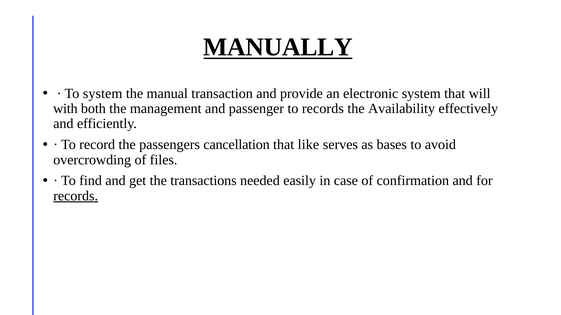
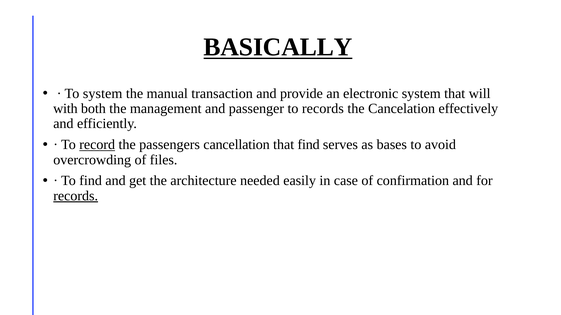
MANUALLY: MANUALLY -> BASICALLY
Availability: Availability -> Cancelation
record underline: none -> present
that like: like -> find
transactions: transactions -> architecture
